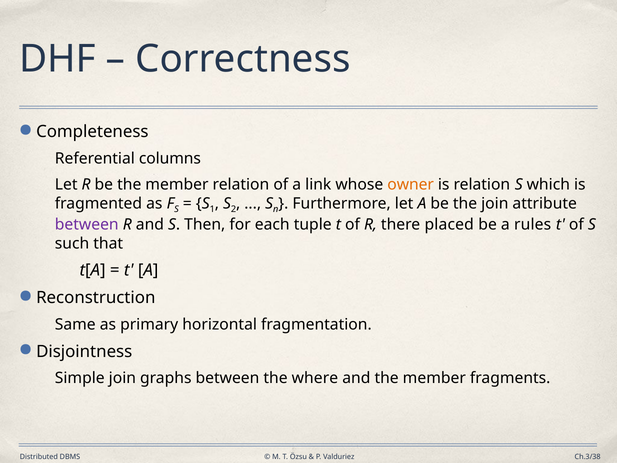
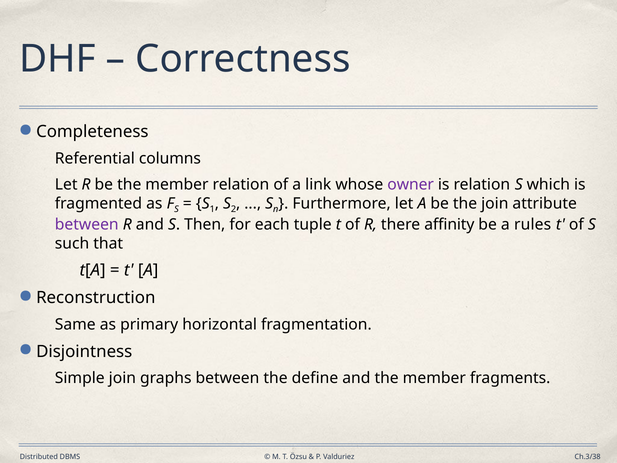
owner colour: orange -> purple
placed: placed -> affinity
where: where -> define
